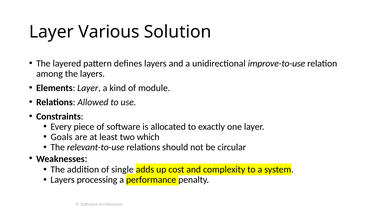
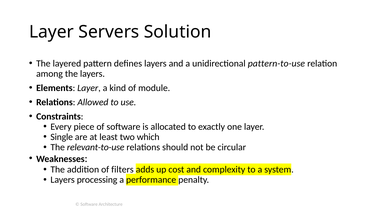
Various: Various -> Servers
improve-to-use: improve-to-use -> pattern-to-use
Goals: Goals -> Single
single: single -> filters
